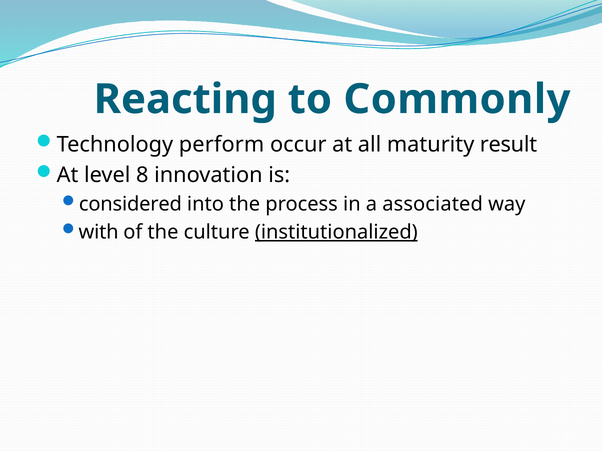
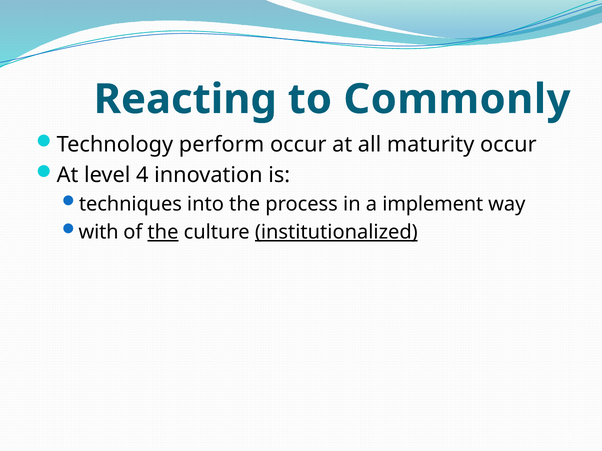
maturity result: result -> occur
8: 8 -> 4
considered: considered -> techniques
associated: associated -> implement
the at (163, 232) underline: none -> present
